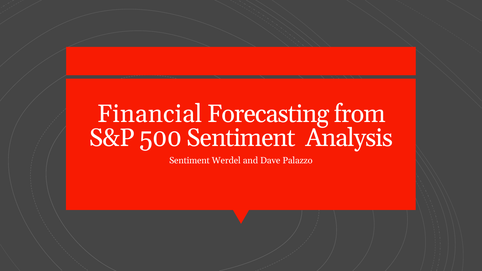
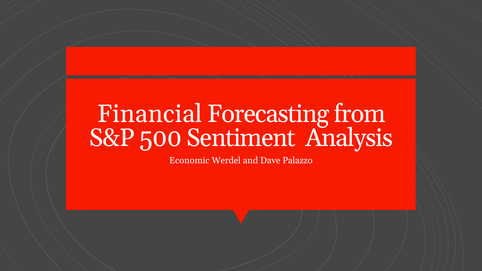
Sentiment at (189, 160): Sentiment -> Economic
